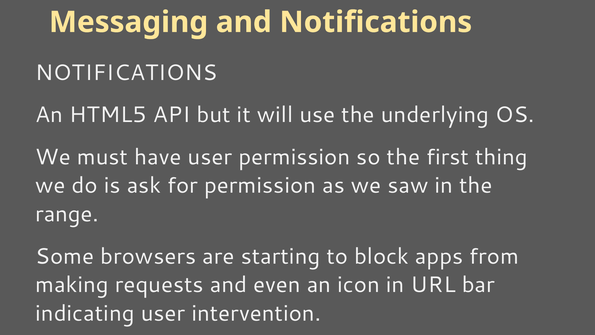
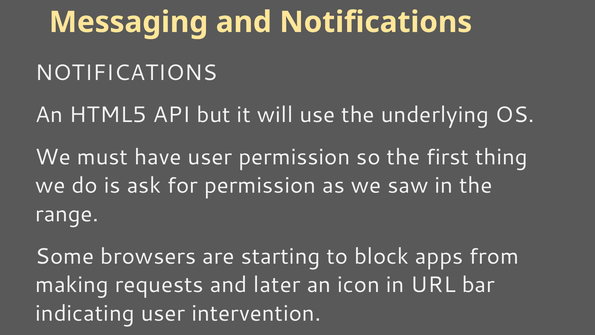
even: even -> later
